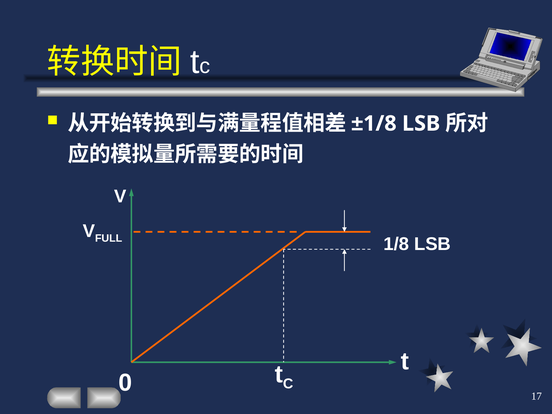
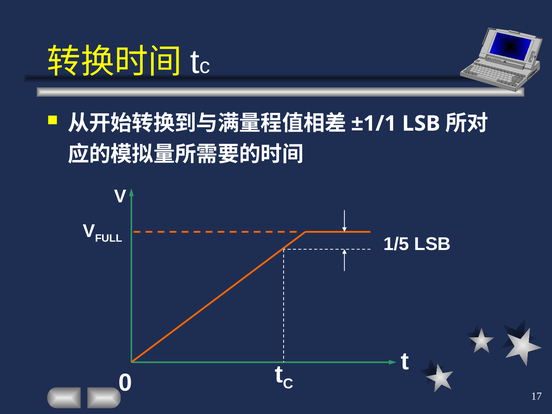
1/8 at (380, 124): 1/8 -> 1/1
1/8 at (396, 244): 1/8 -> 1/5
